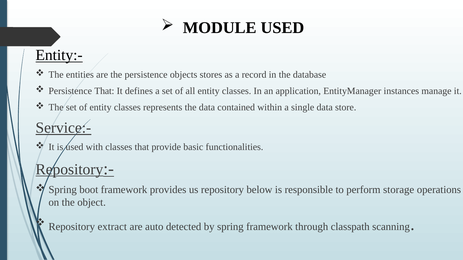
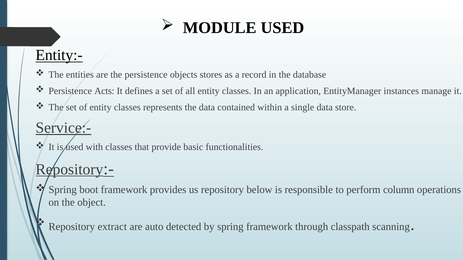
Persistence That: That -> Acts
storage: storage -> column
